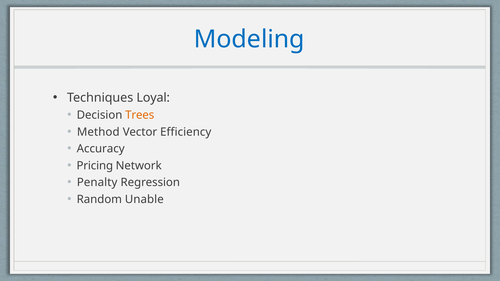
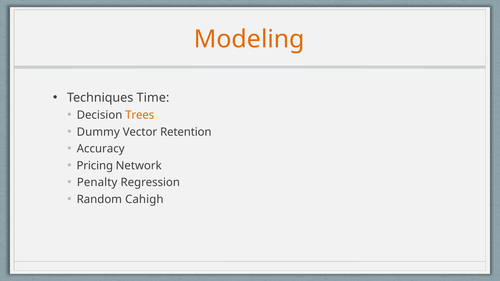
Modeling colour: blue -> orange
Loyal: Loyal -> Time
Method: Method -> Dummy
Efficiency: Efficiency -> Retention
Unable: Unable -> Cahigh
